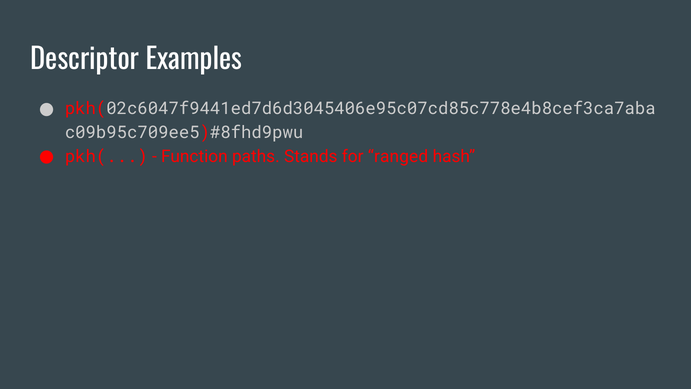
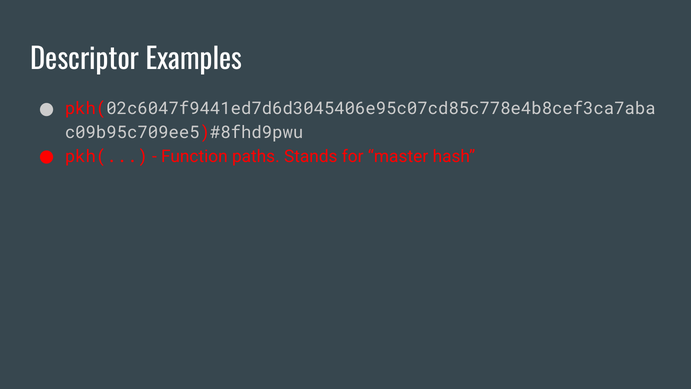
ranged: ranged -> master
